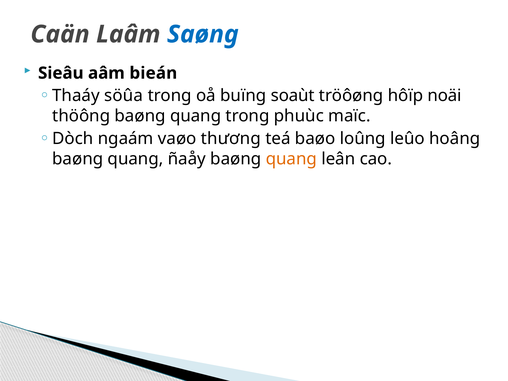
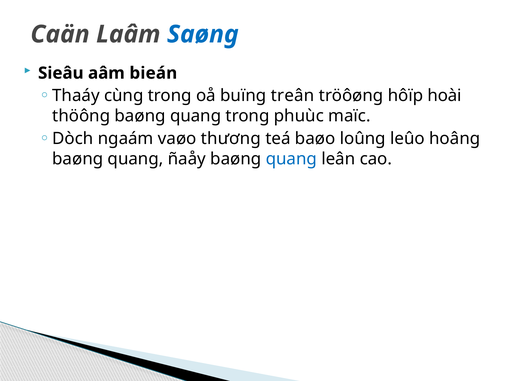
söûa: söûa -> cùng
soaùt: soaùt -> treân
noäi: noäi -> hoài
quang at (291, 159) colour: orange -> blue
